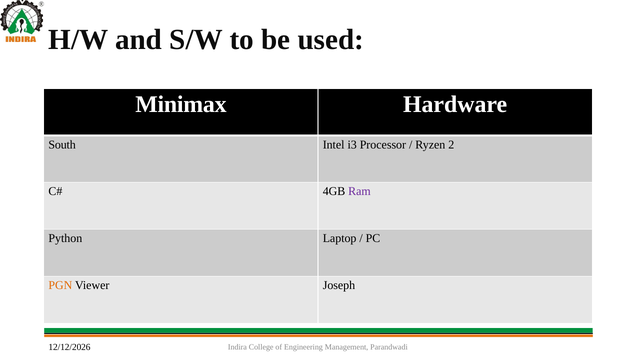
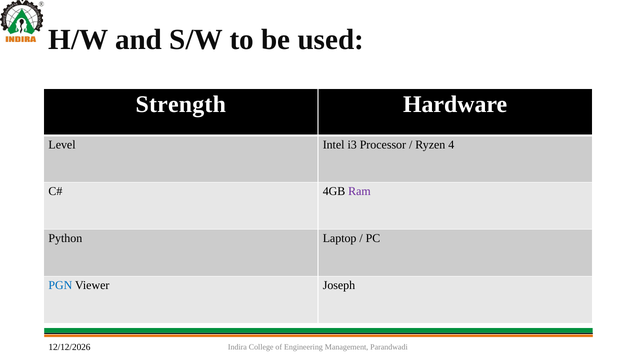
Minimax: Minimax -> Strength
South: South -> Level
2: 2 -> 4
PGN colour: orange -> blue
